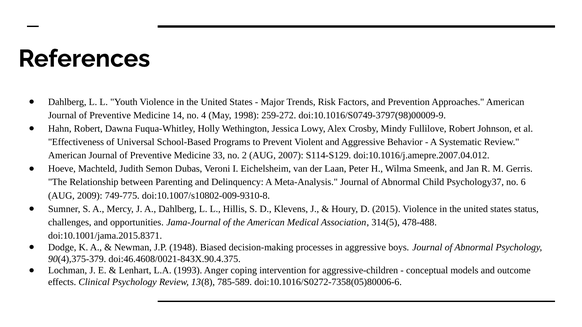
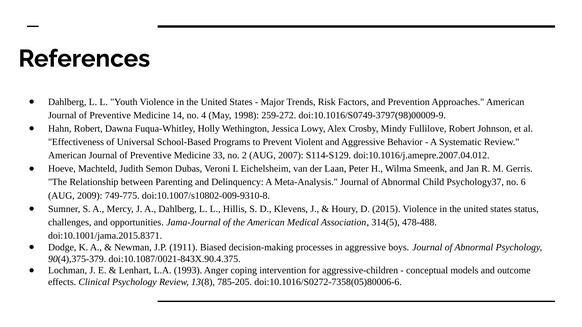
1948: 1948 -> 1911
doi:46.4608/0021-843X.90.4.375: doi:46.4608/0021-843X.90.4.375 -> doi:10.1087/0021-843X.90.4.375
785-589: 785-589 -> 785-205
